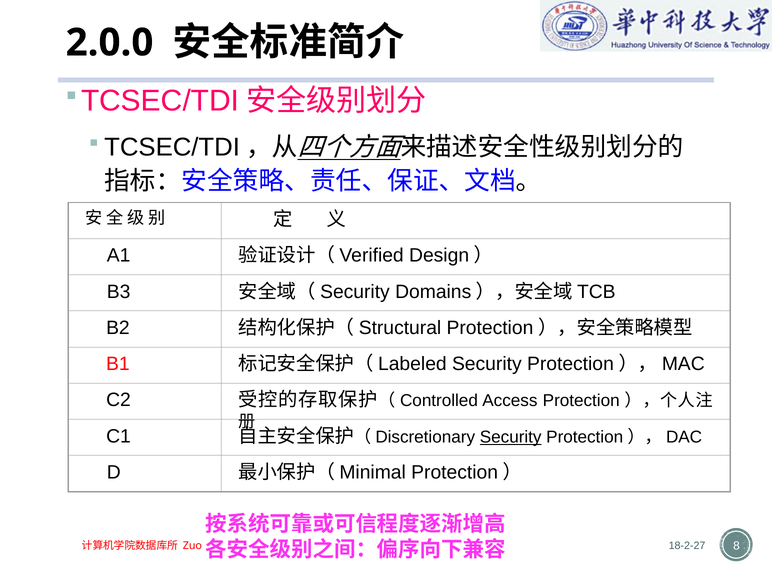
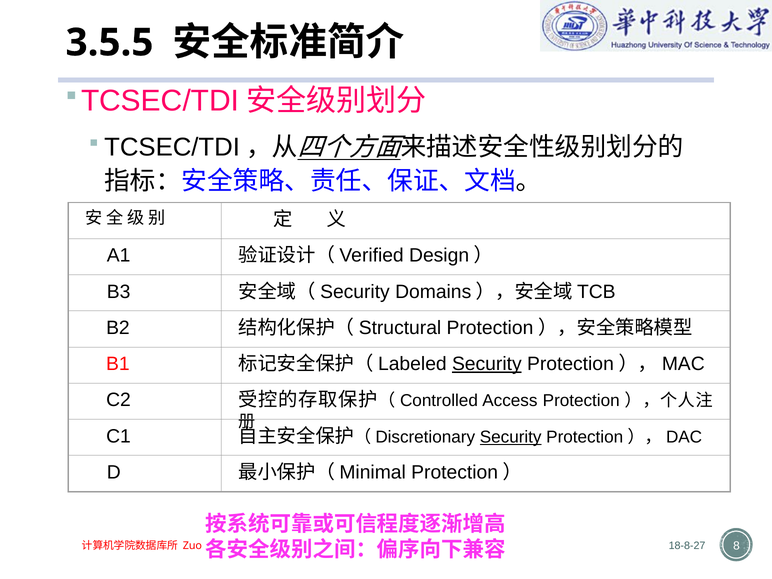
2.0.0: 2.0.0 -> 3.5.5
Security at (487, 364) underline: none -> present
18-2-27: 18-2-27 -> 18-8-27
